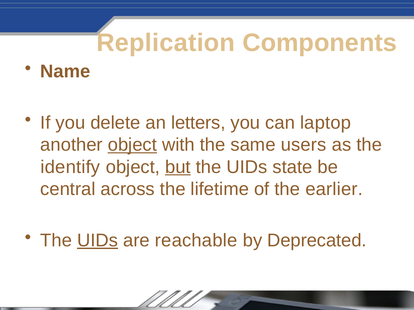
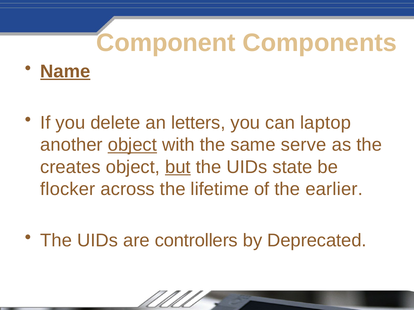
Replication: Replication -> Component
Name underline: none -> present
users: users -> serve
identify: identify -> creates
central: central -> flocker
UIDs at (98, 241) underline: present -> none
reachable: reachable -> controllers
